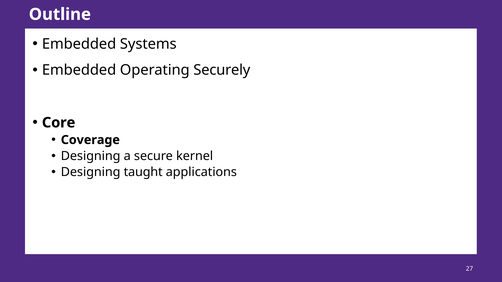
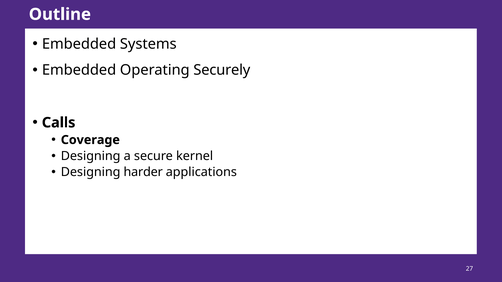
Core: Core -> Calls
taught: taught -> harder
